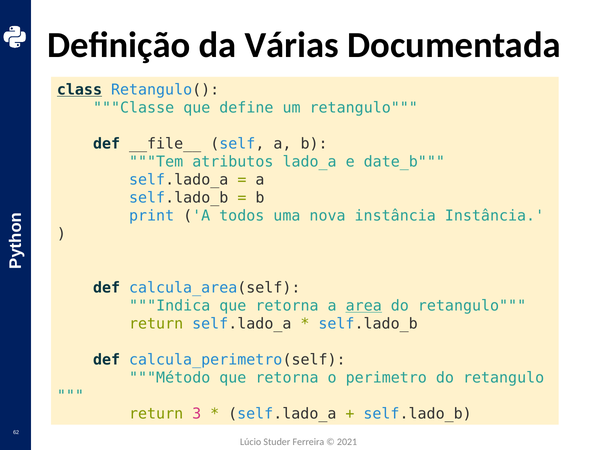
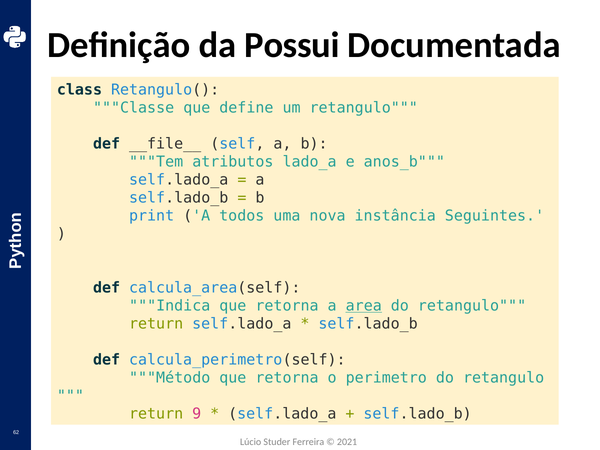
Várias: Várias -> Possui
class underline: present -> none
date_b: date_b -> anos_b
instância Instância: Instância -> Seguintes
3: 3 -> 9
